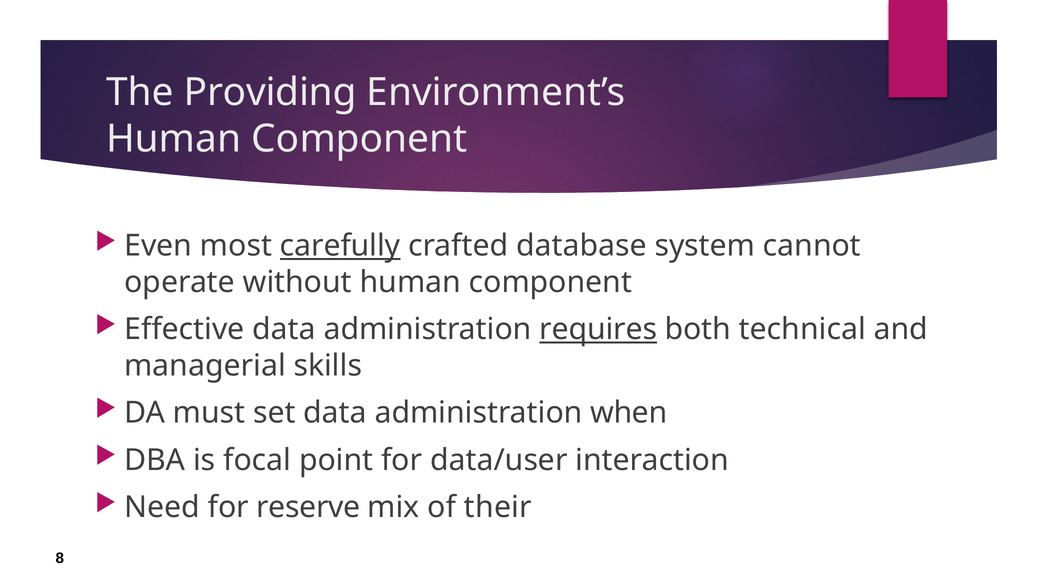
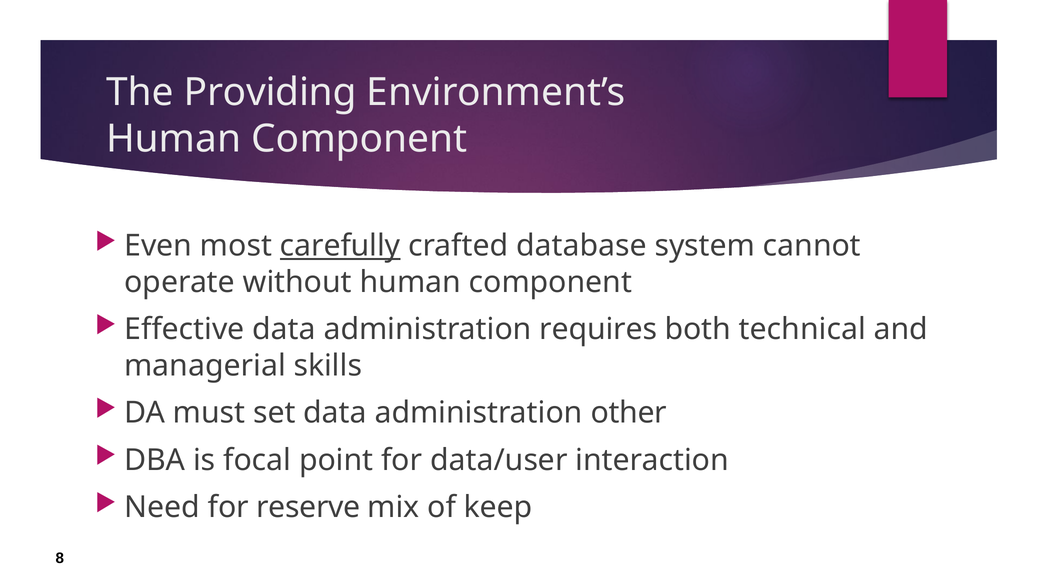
requires underline: present -> none
when: when -> other
their: their -> keep
